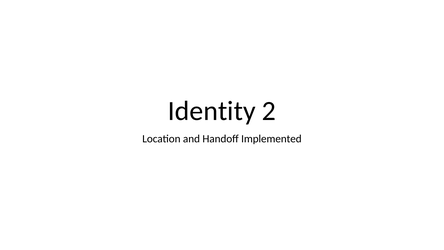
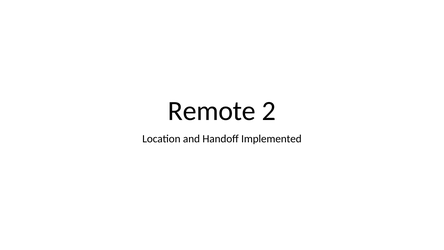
Identity: Identity -> Remote
